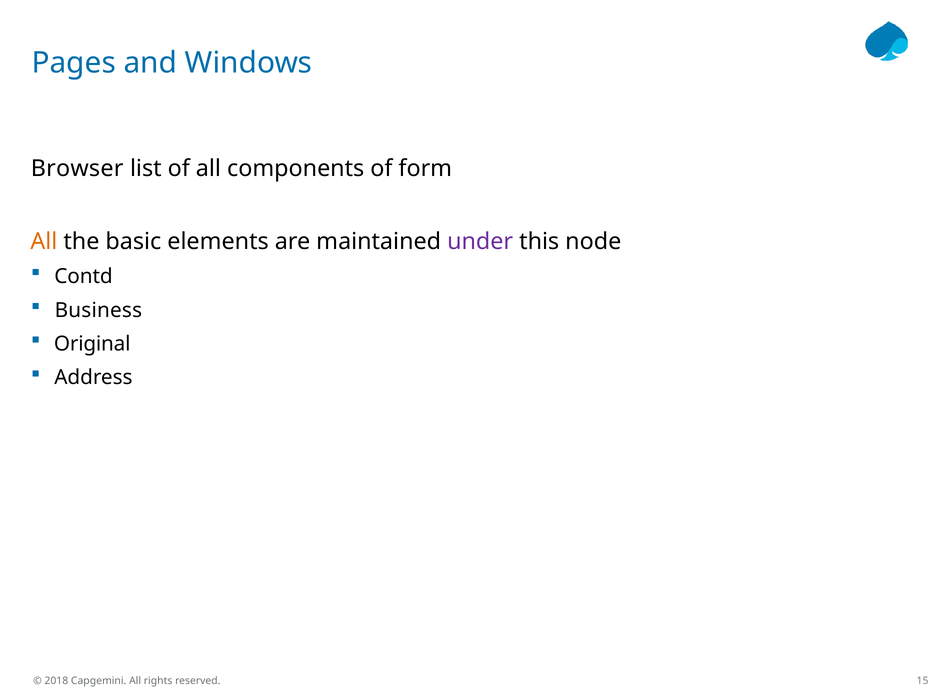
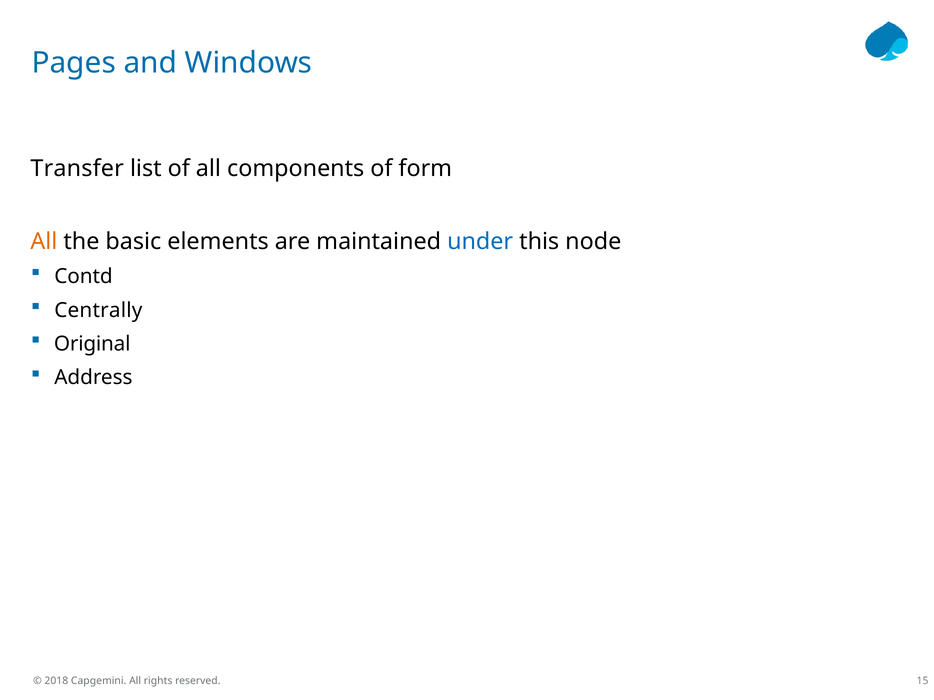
Browser: Browser -> Transfer
under colour: purple -> blue
Business: Business -> Centrally
